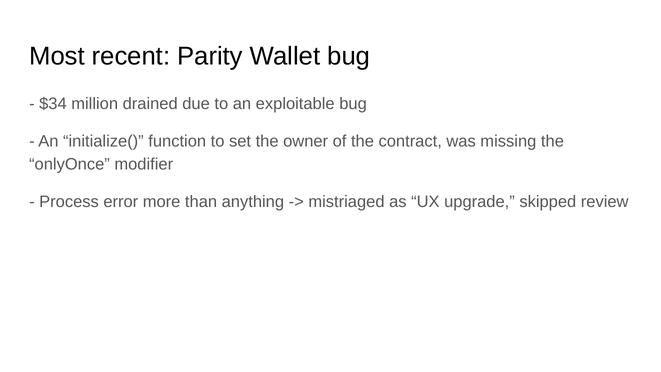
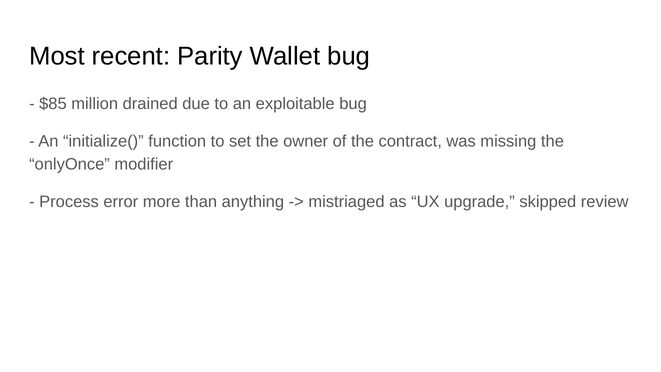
$34: $34 -> $85
